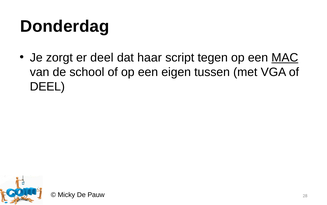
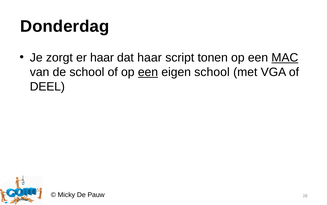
er deel: deel -> haar
tegen: tegen -> tonen
een at (148, 72) underline: none -> present
eigen tussen: tussen -> school
